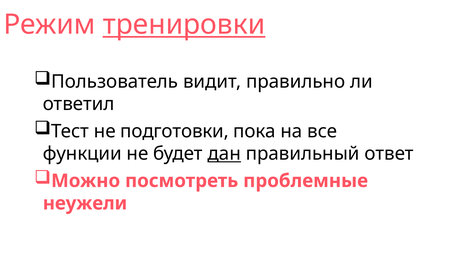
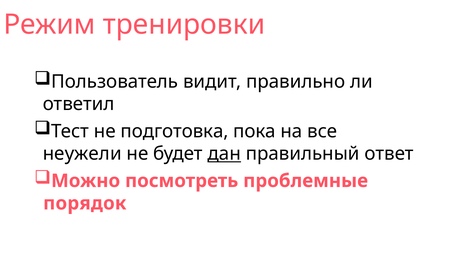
тренировки underline: present -> none
подготовки: подготовки -> подготовка
функции: функции -> неужели
неужели: неужели -> порядок
